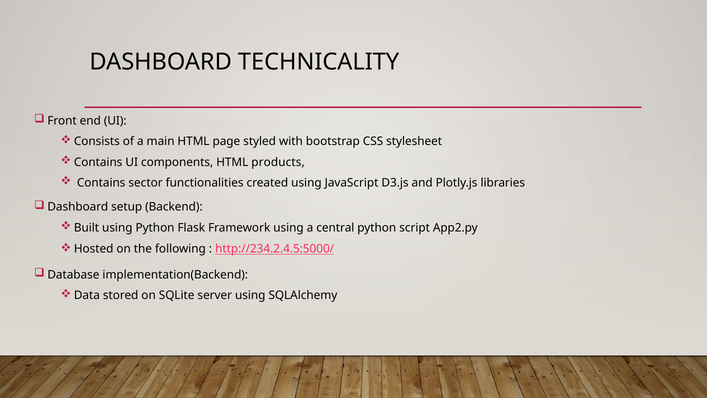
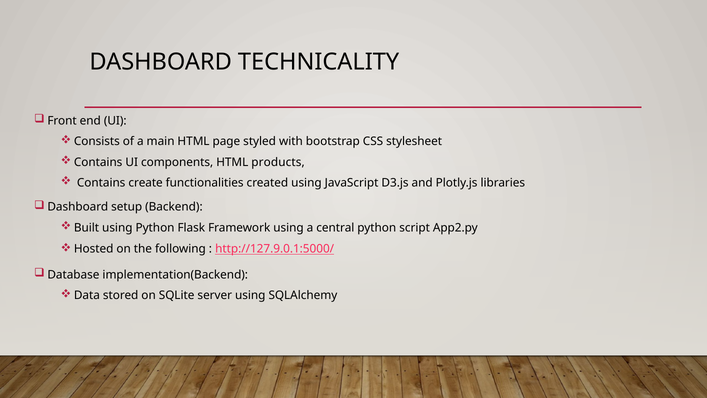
sector: sector -> create
http://234.2.4.5:5000/: http://234.2.4.5:5000/ -> http://127.9.0.1:5000/
